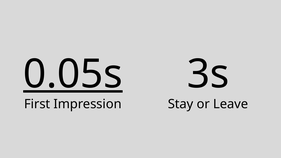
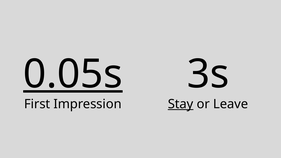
Stay underline: none -> present
